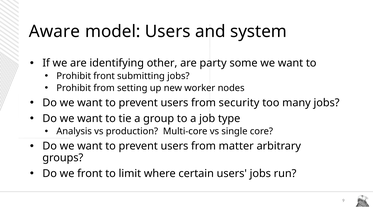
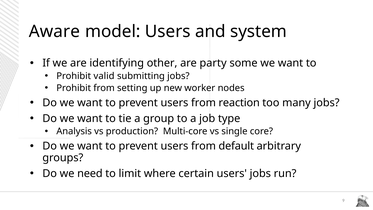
Prohibit front: front -> valid
security: security -> reaction
matter: matter -> default
we front: front -> need
